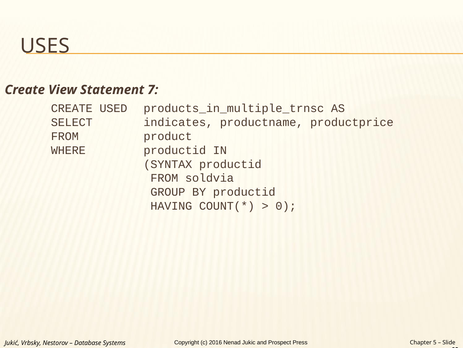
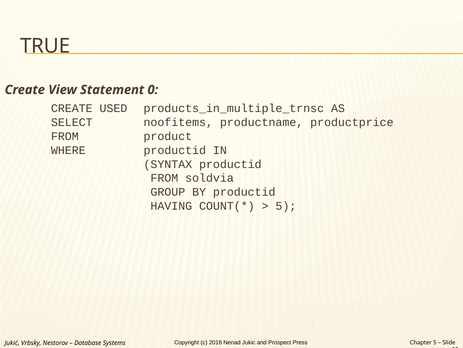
USES: USES -> TRUE
7: 7 -> 0
indicates: indicates -> noofitems
0 at (286, 206): 0 -> 5
